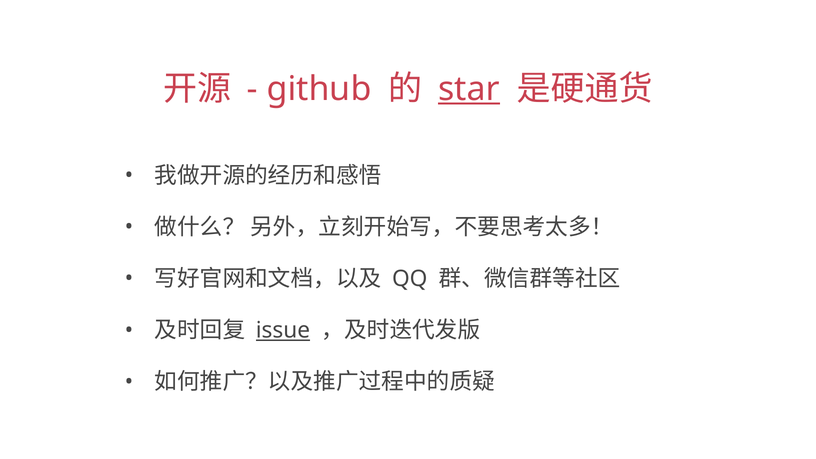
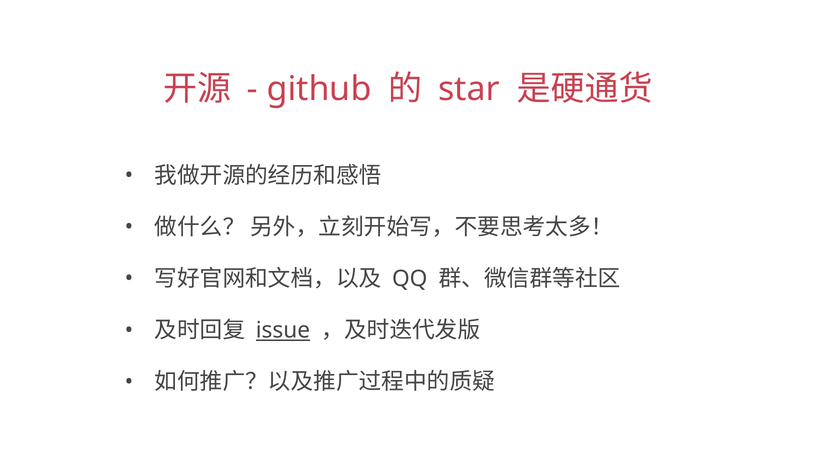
star underline: present -> none
